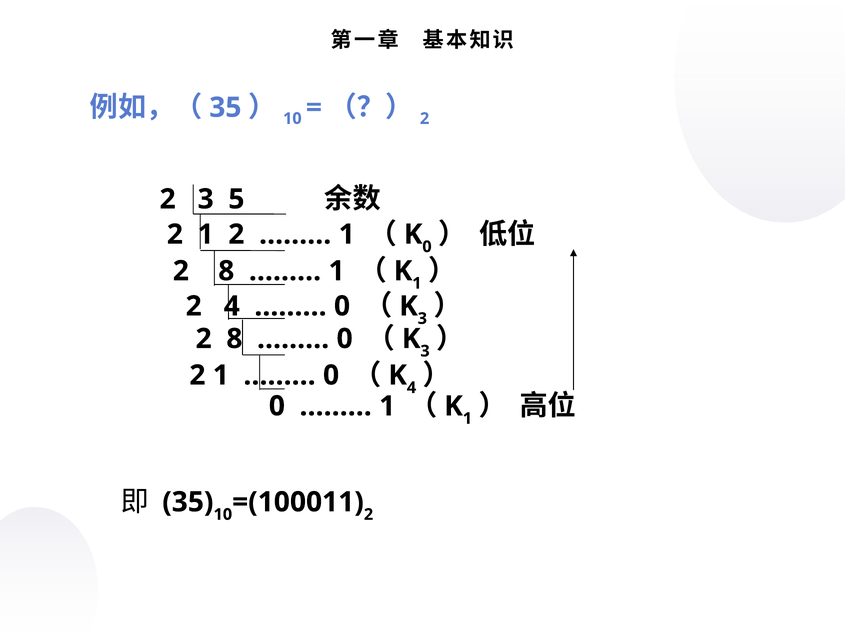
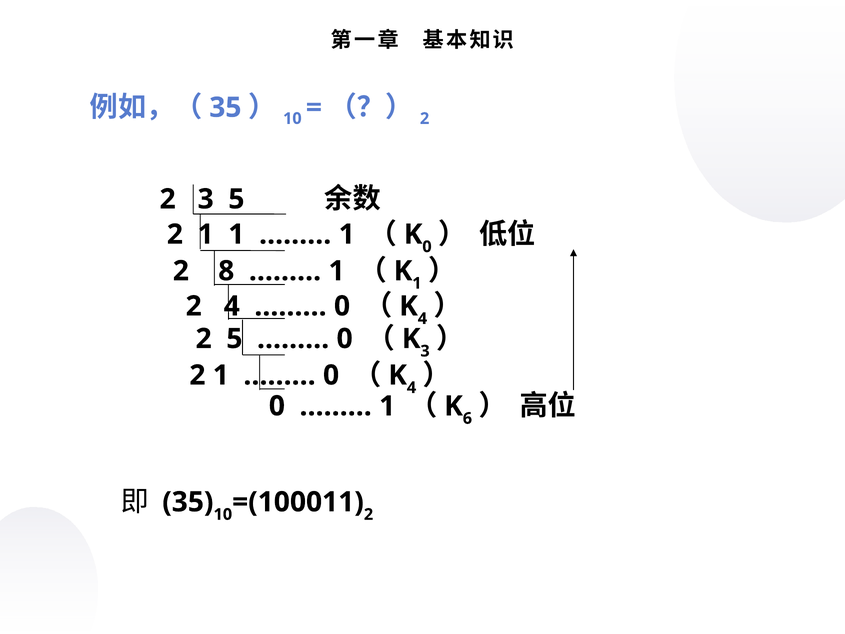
1 2: 2 -> 1
3 at (422, 318): 3 -> 4
8 at (234, 339): 8 -> 5
1 at (467, 418): 1 -> 6
